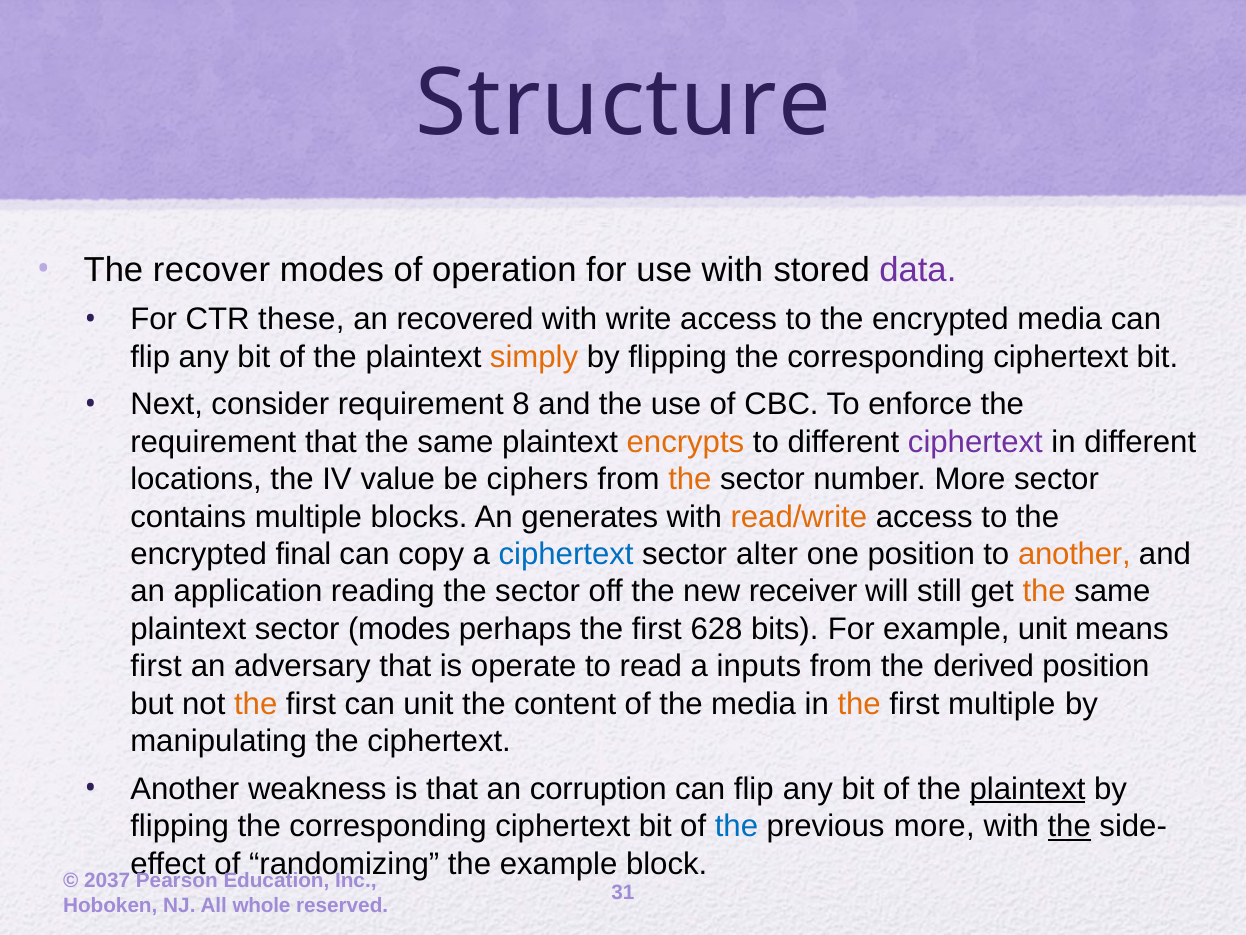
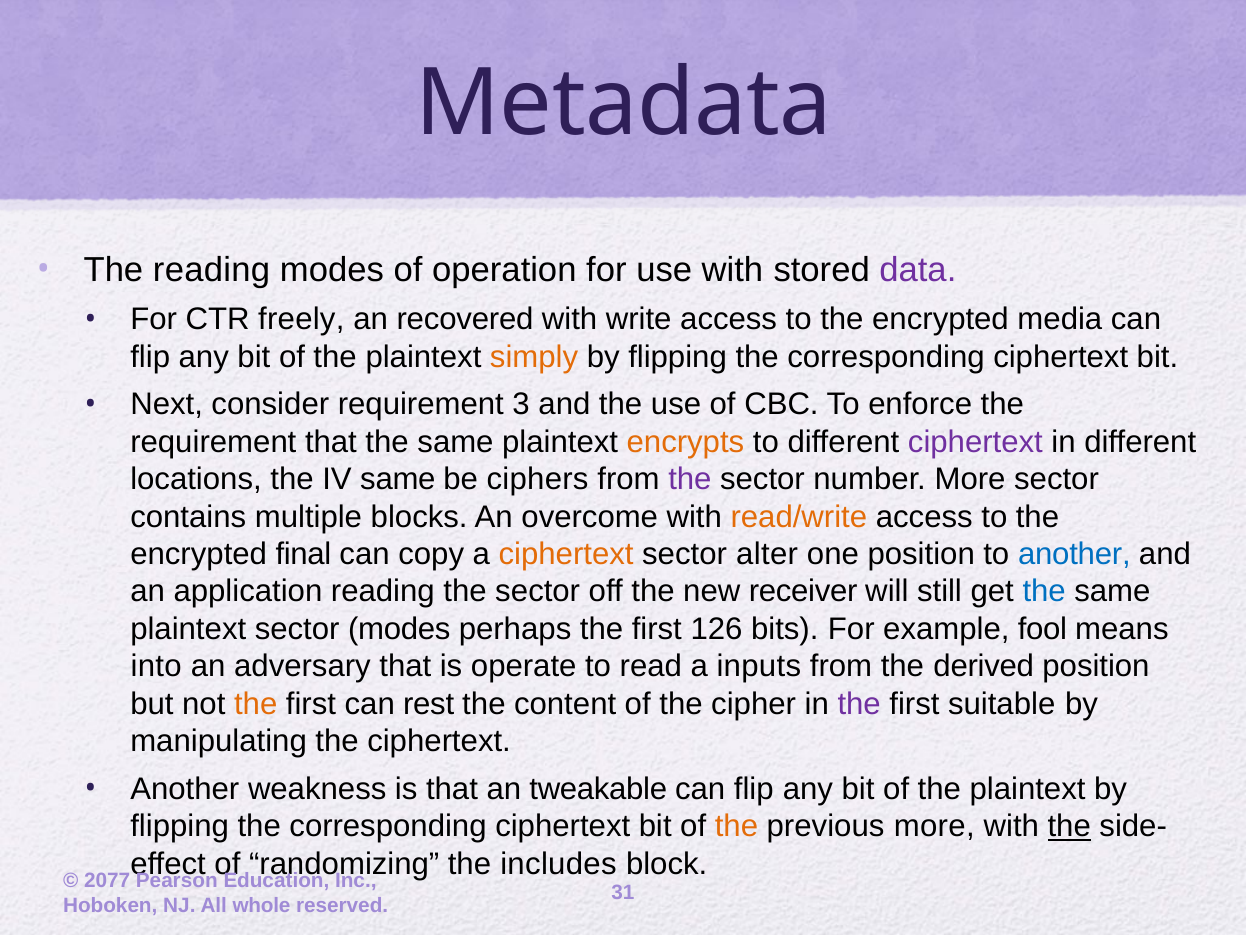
Structure: Structure -> Metadata
The recover: recover -> reading
these: these -> freely
8: 8 -> 3
IV value: value -> same
the at (690, 479) colour: orange -> purple
generates: generates -> overcome
ciphertext at (566, 554) colour: blue -> orange
another at (1074, 554) colour: orange -> blue
the at (1044, 591) colour: orange -> blue
628: 628 -> 126
example unit: unit -> fool
first at (156, 666): first -> into
can unit: unit -> rest
the media: media -> cipher
the at (859, 703) colour: orange -> purple
first multiple: multiple -> suitable
corruption: corruption -> tweakable
plaintext at (1028, 789) underline: present -> none
the at (736, 826) colour: blue -> orange
the example: example -> includes
2037: 2037 -> 2077
